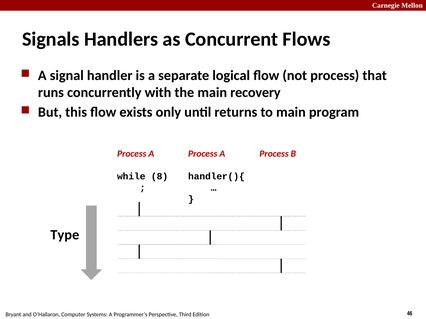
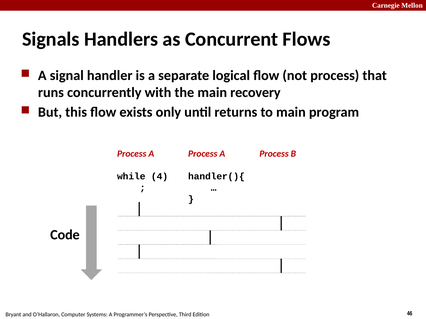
8: 8 -> 4
Type: Type -> Code
